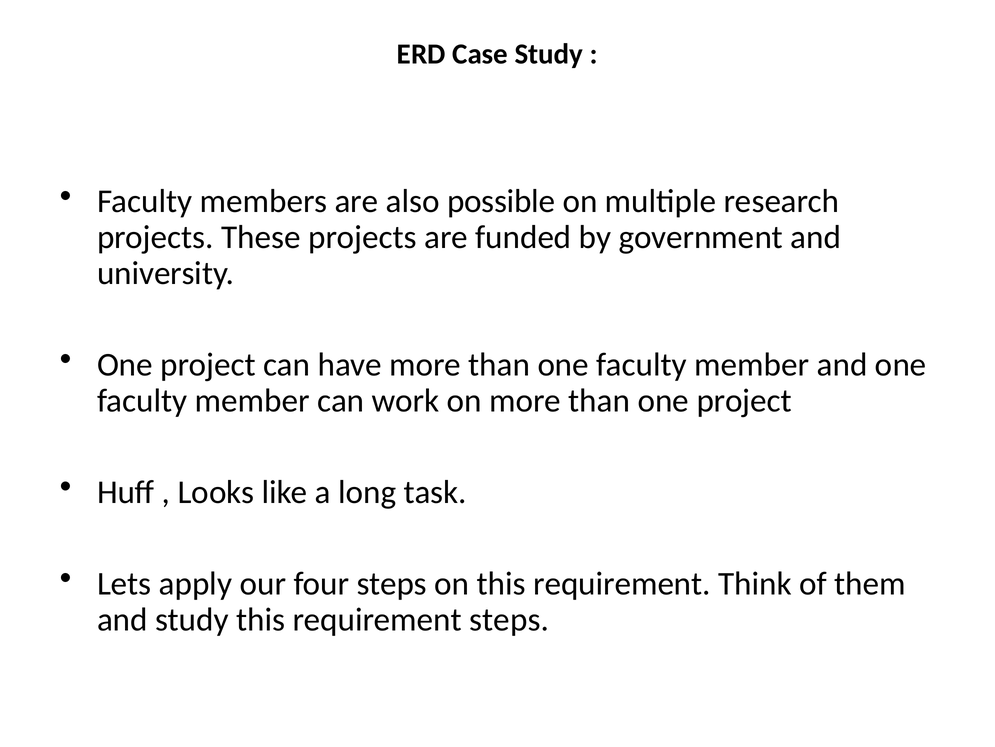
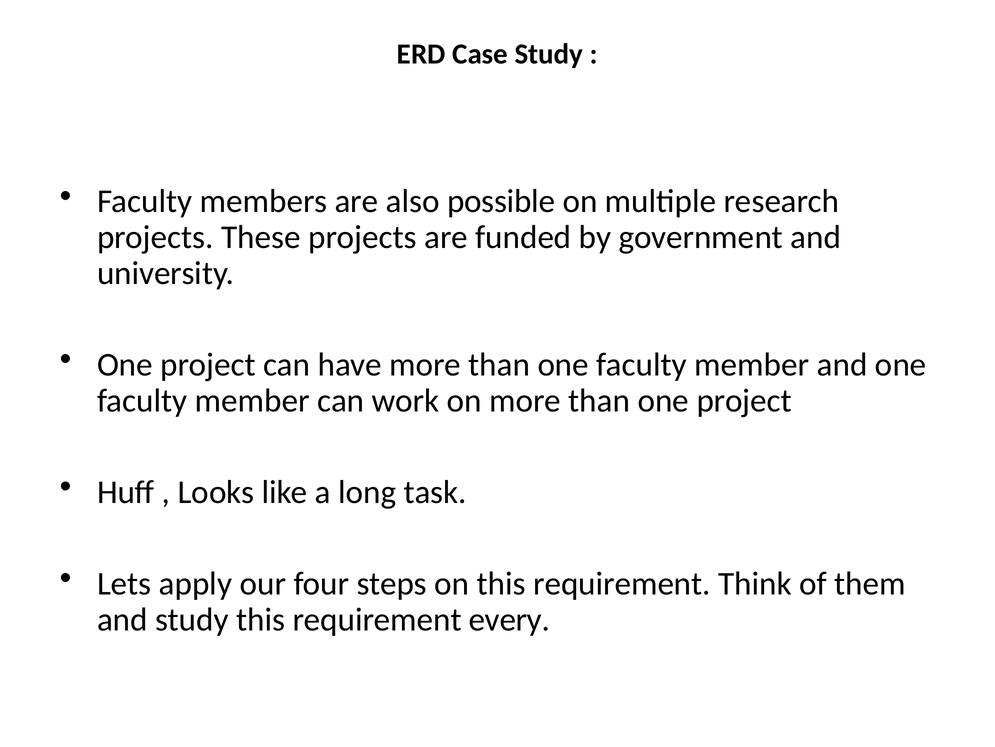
requirement steps: steps -> every
